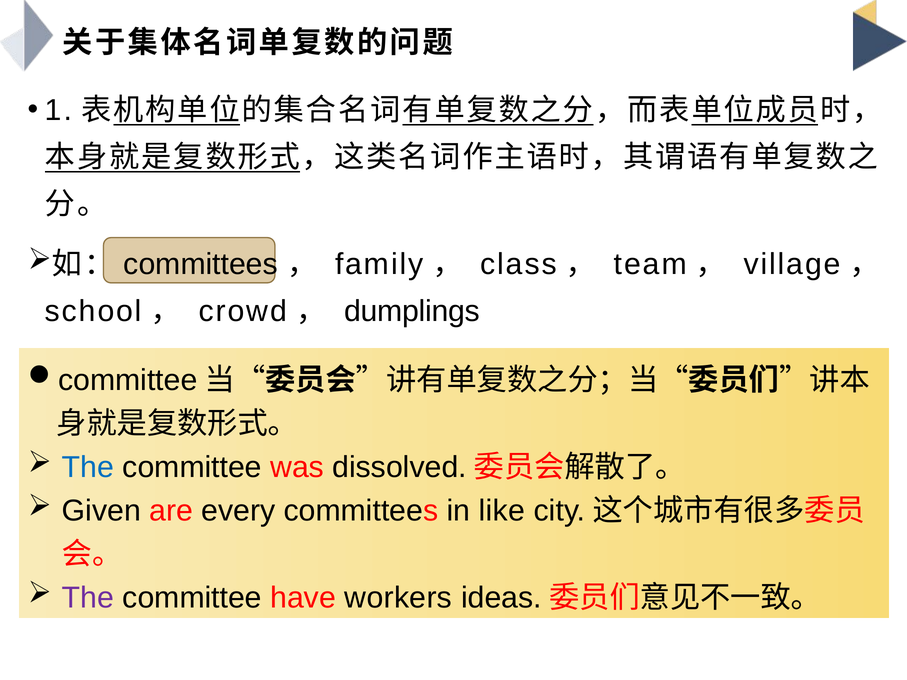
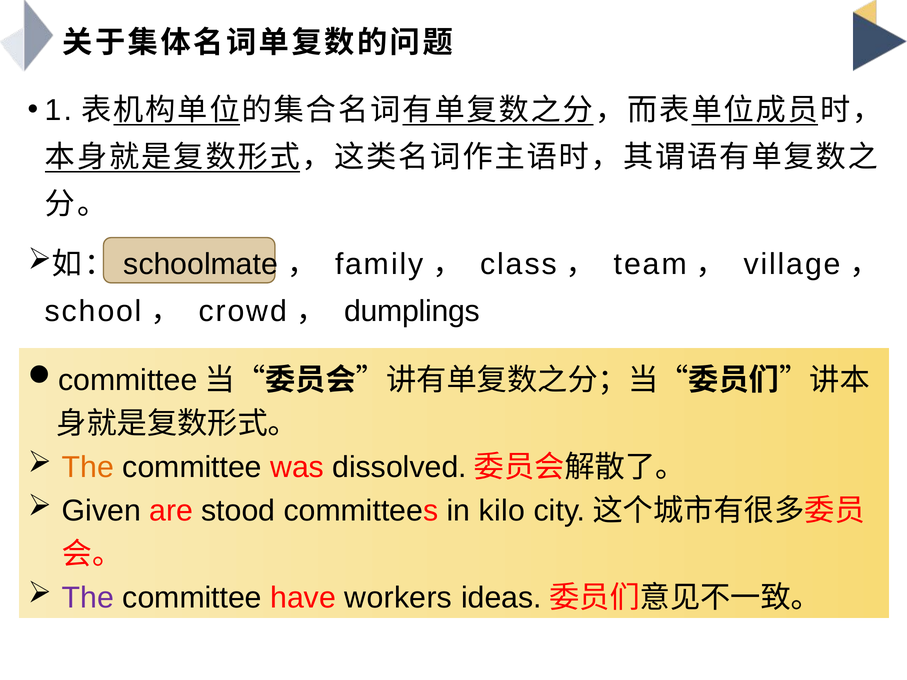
committees at (201, 264): committees -> schoolmate
The at (88, 467) colour: blue -> orange
every: every -> stood
like: like -> kilo
